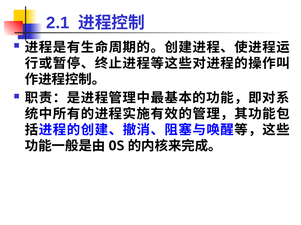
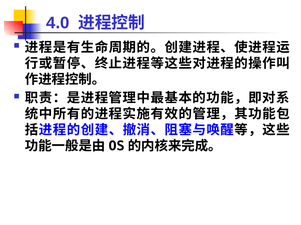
2.1: 2.1 -> 4.0
